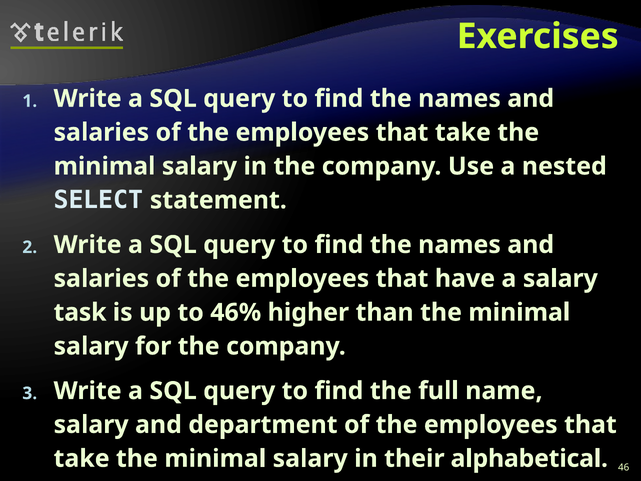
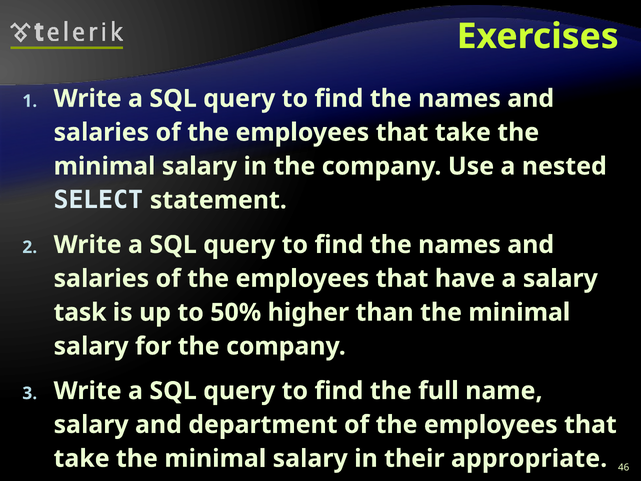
46%: 46% -> 50%
alphabetical: alphabetical -> appropriate
